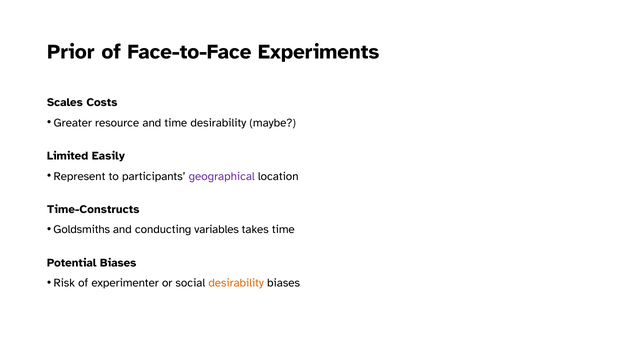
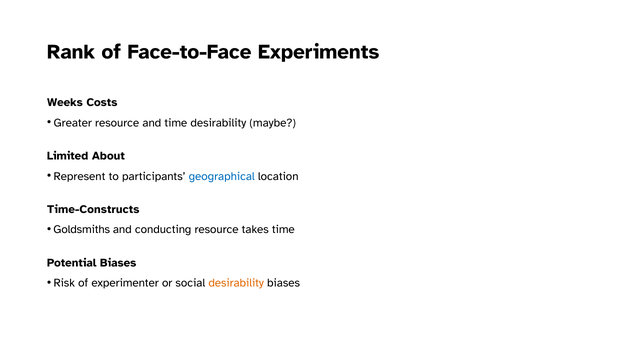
Prior: Prior -> Rank
Scales: Scales -> Weeks
Easily: Easily -> About
geographical colour: purple -> blue
conducting variables: variables -> resource
